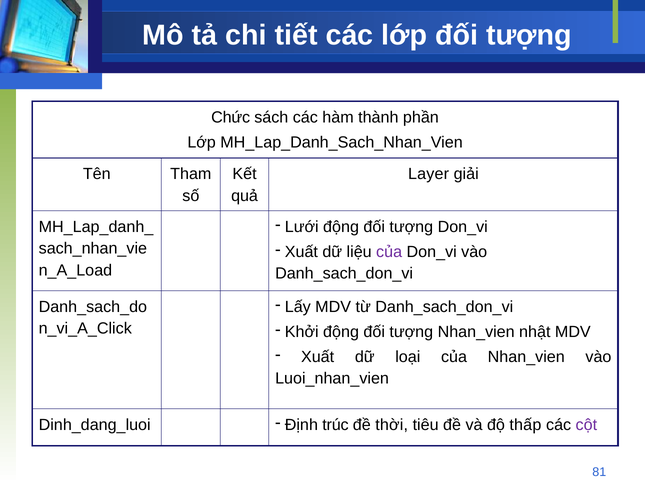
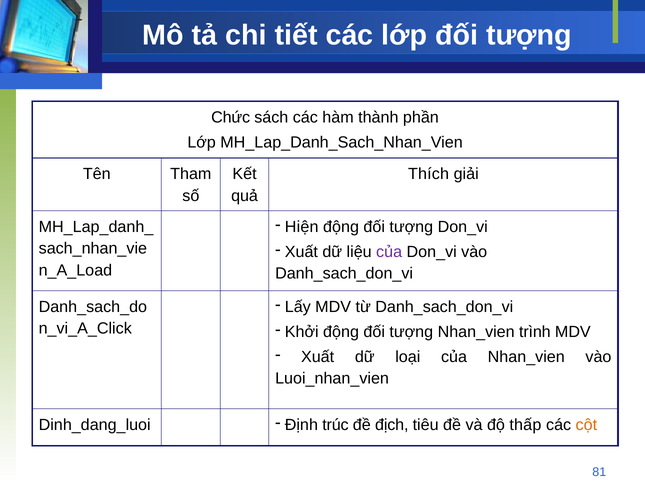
Layer: Layer -> Thích
Lưới: Lưới -> Hiện
nhật: nhật -> trình
thời: thời -> địch
cột colour: purple -> orange
